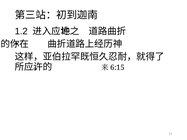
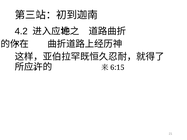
1.2: 1.2 -> 4.2
